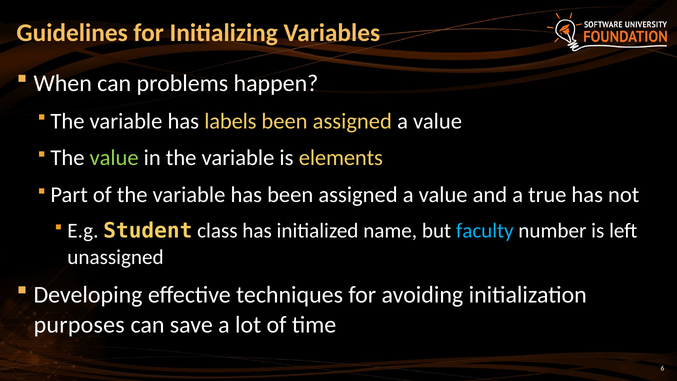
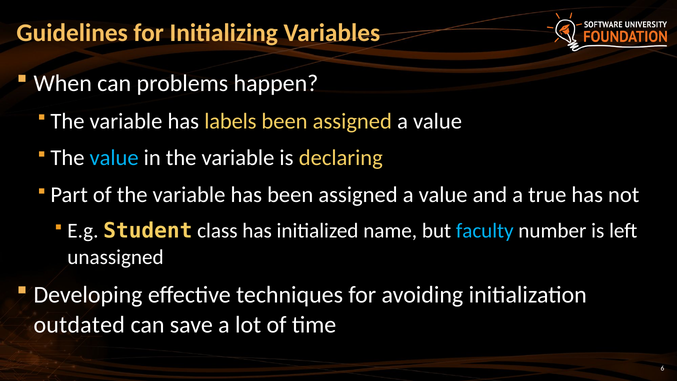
value at (114, 158) colour: light green -> light blue
elements: elements -> declaring
purposes: purposes -> outdated
